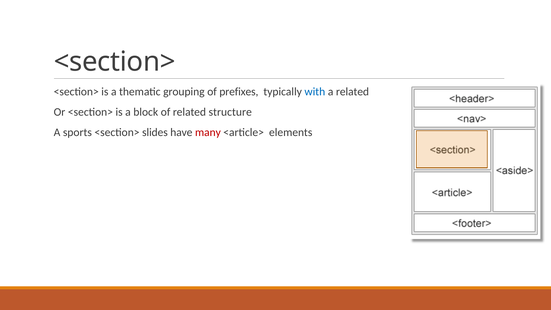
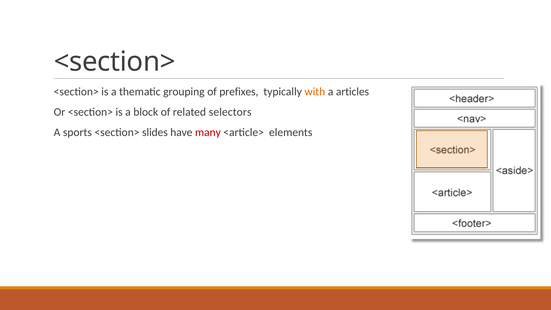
with colour: blue -> orange
a related: related -> articles
structure: structure -> selectors
